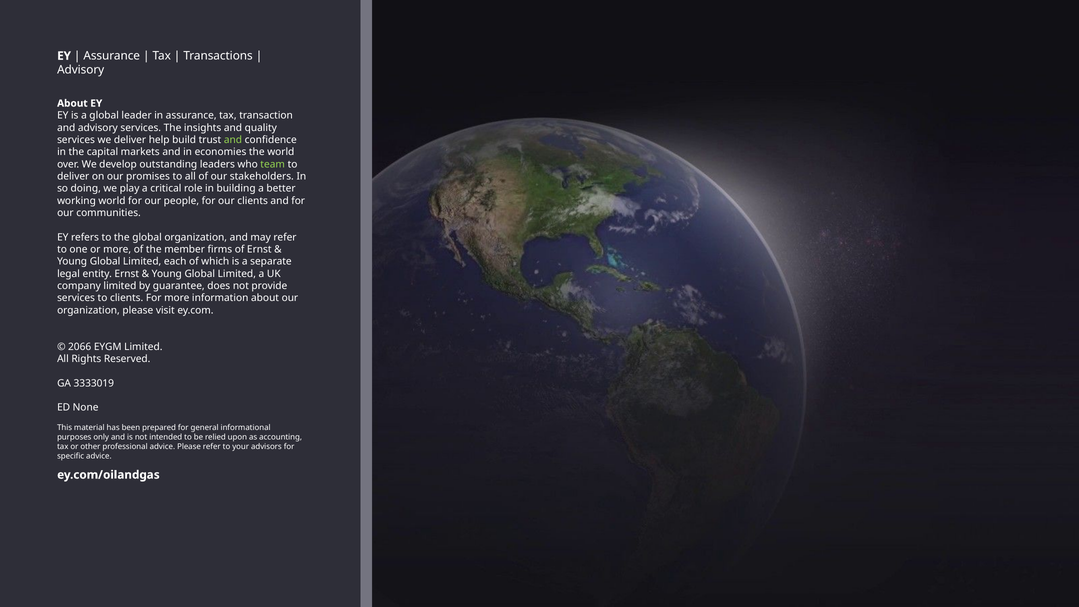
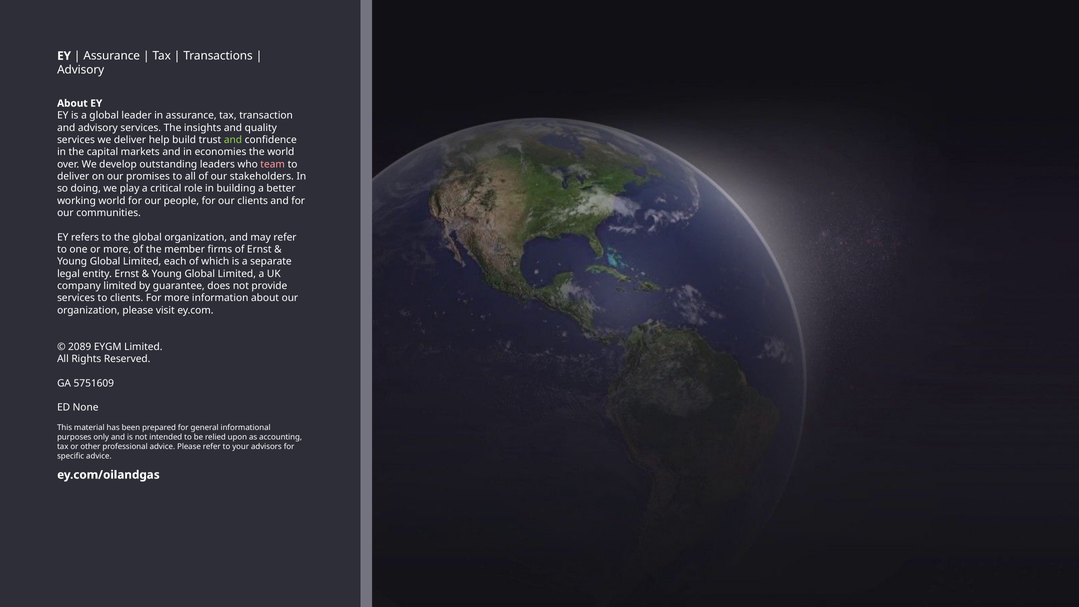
team colour: light green -> pink
2066: 2066 -> 2089
3333019: 3333019 -> 5751609
